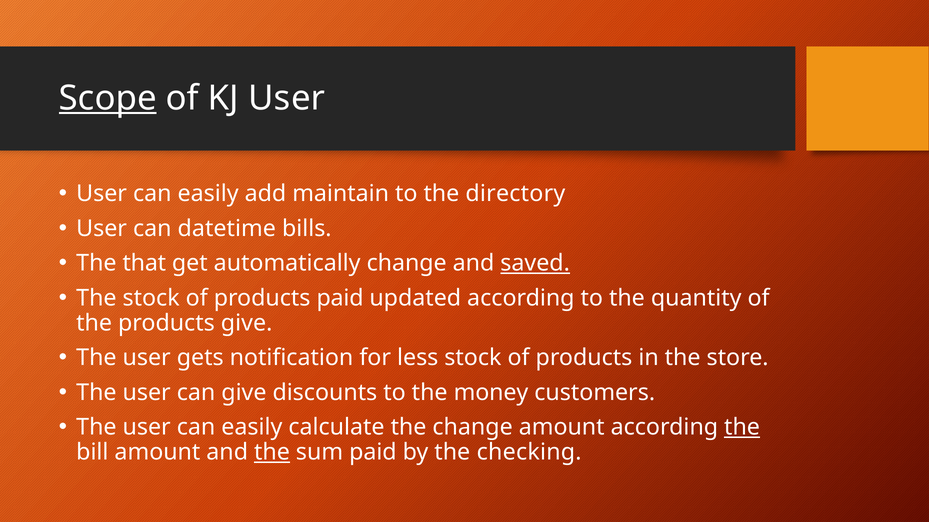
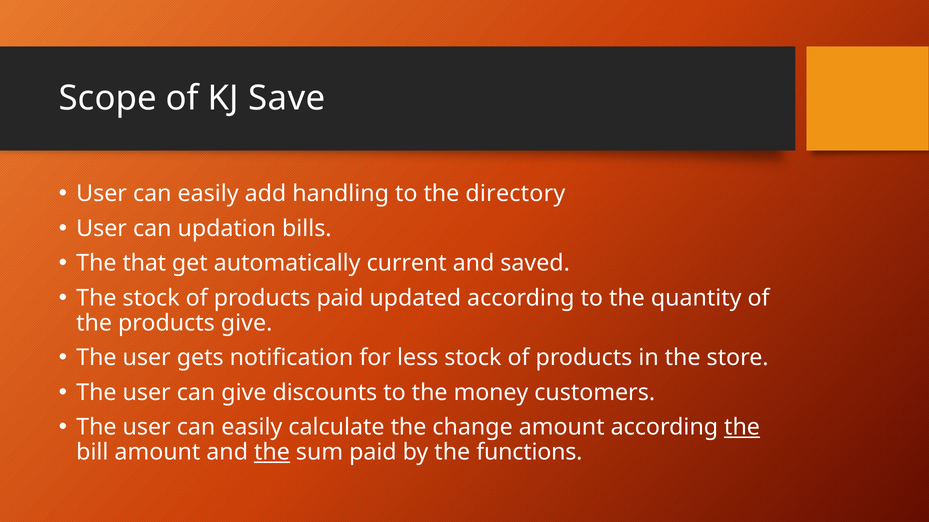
Scope underline: present -> none
KJ User: User -> Save
maintain: maintain -> handling
datetime: datetime -> updation
automatically change: change -> current
saved underline: present -> none
checking: checking -> functions
